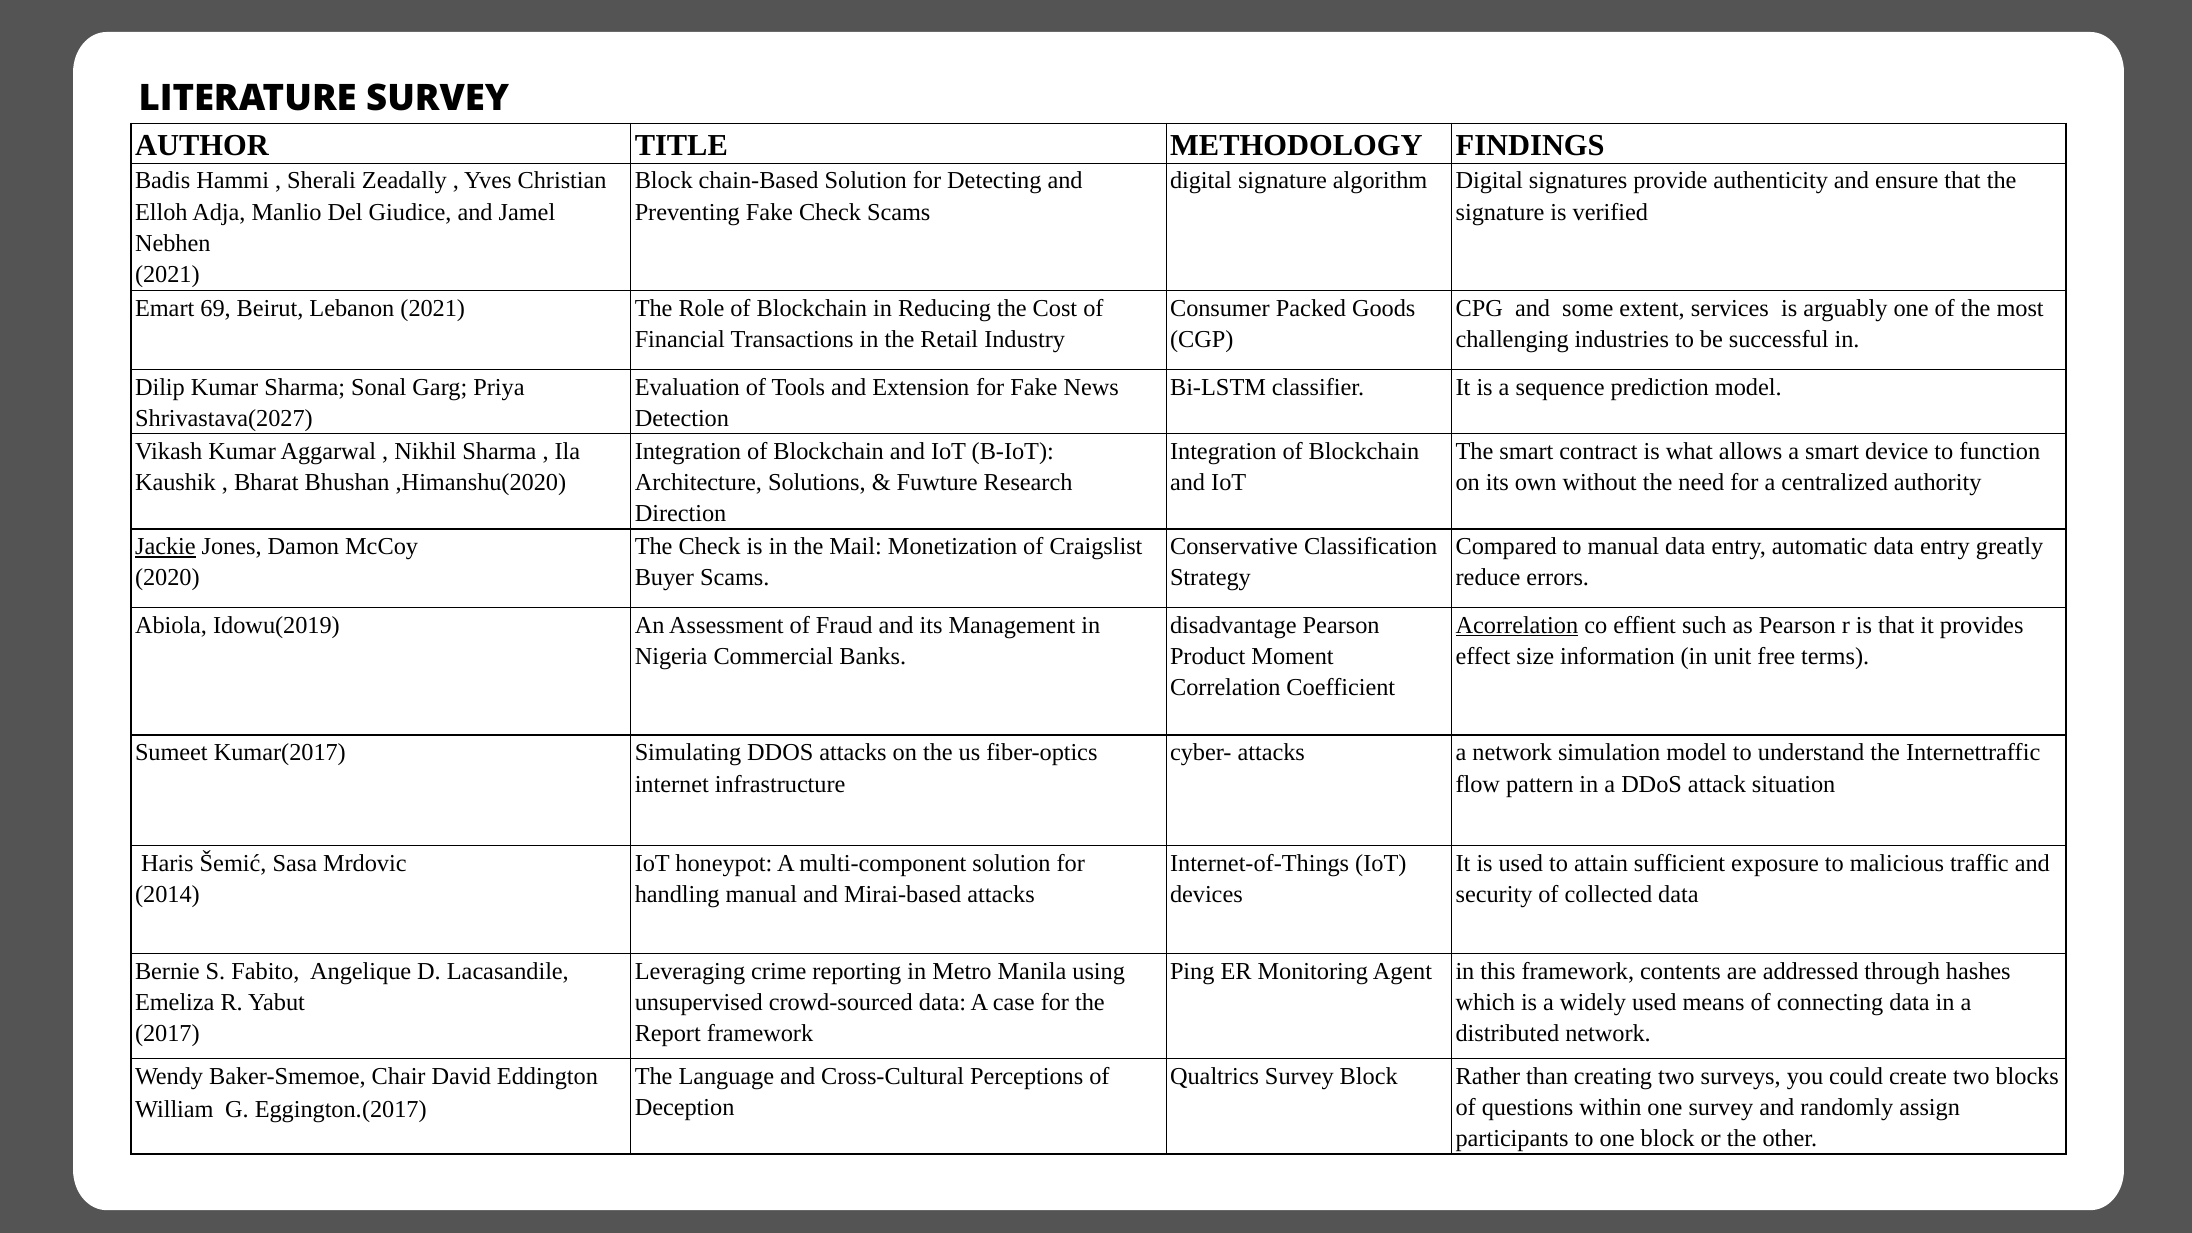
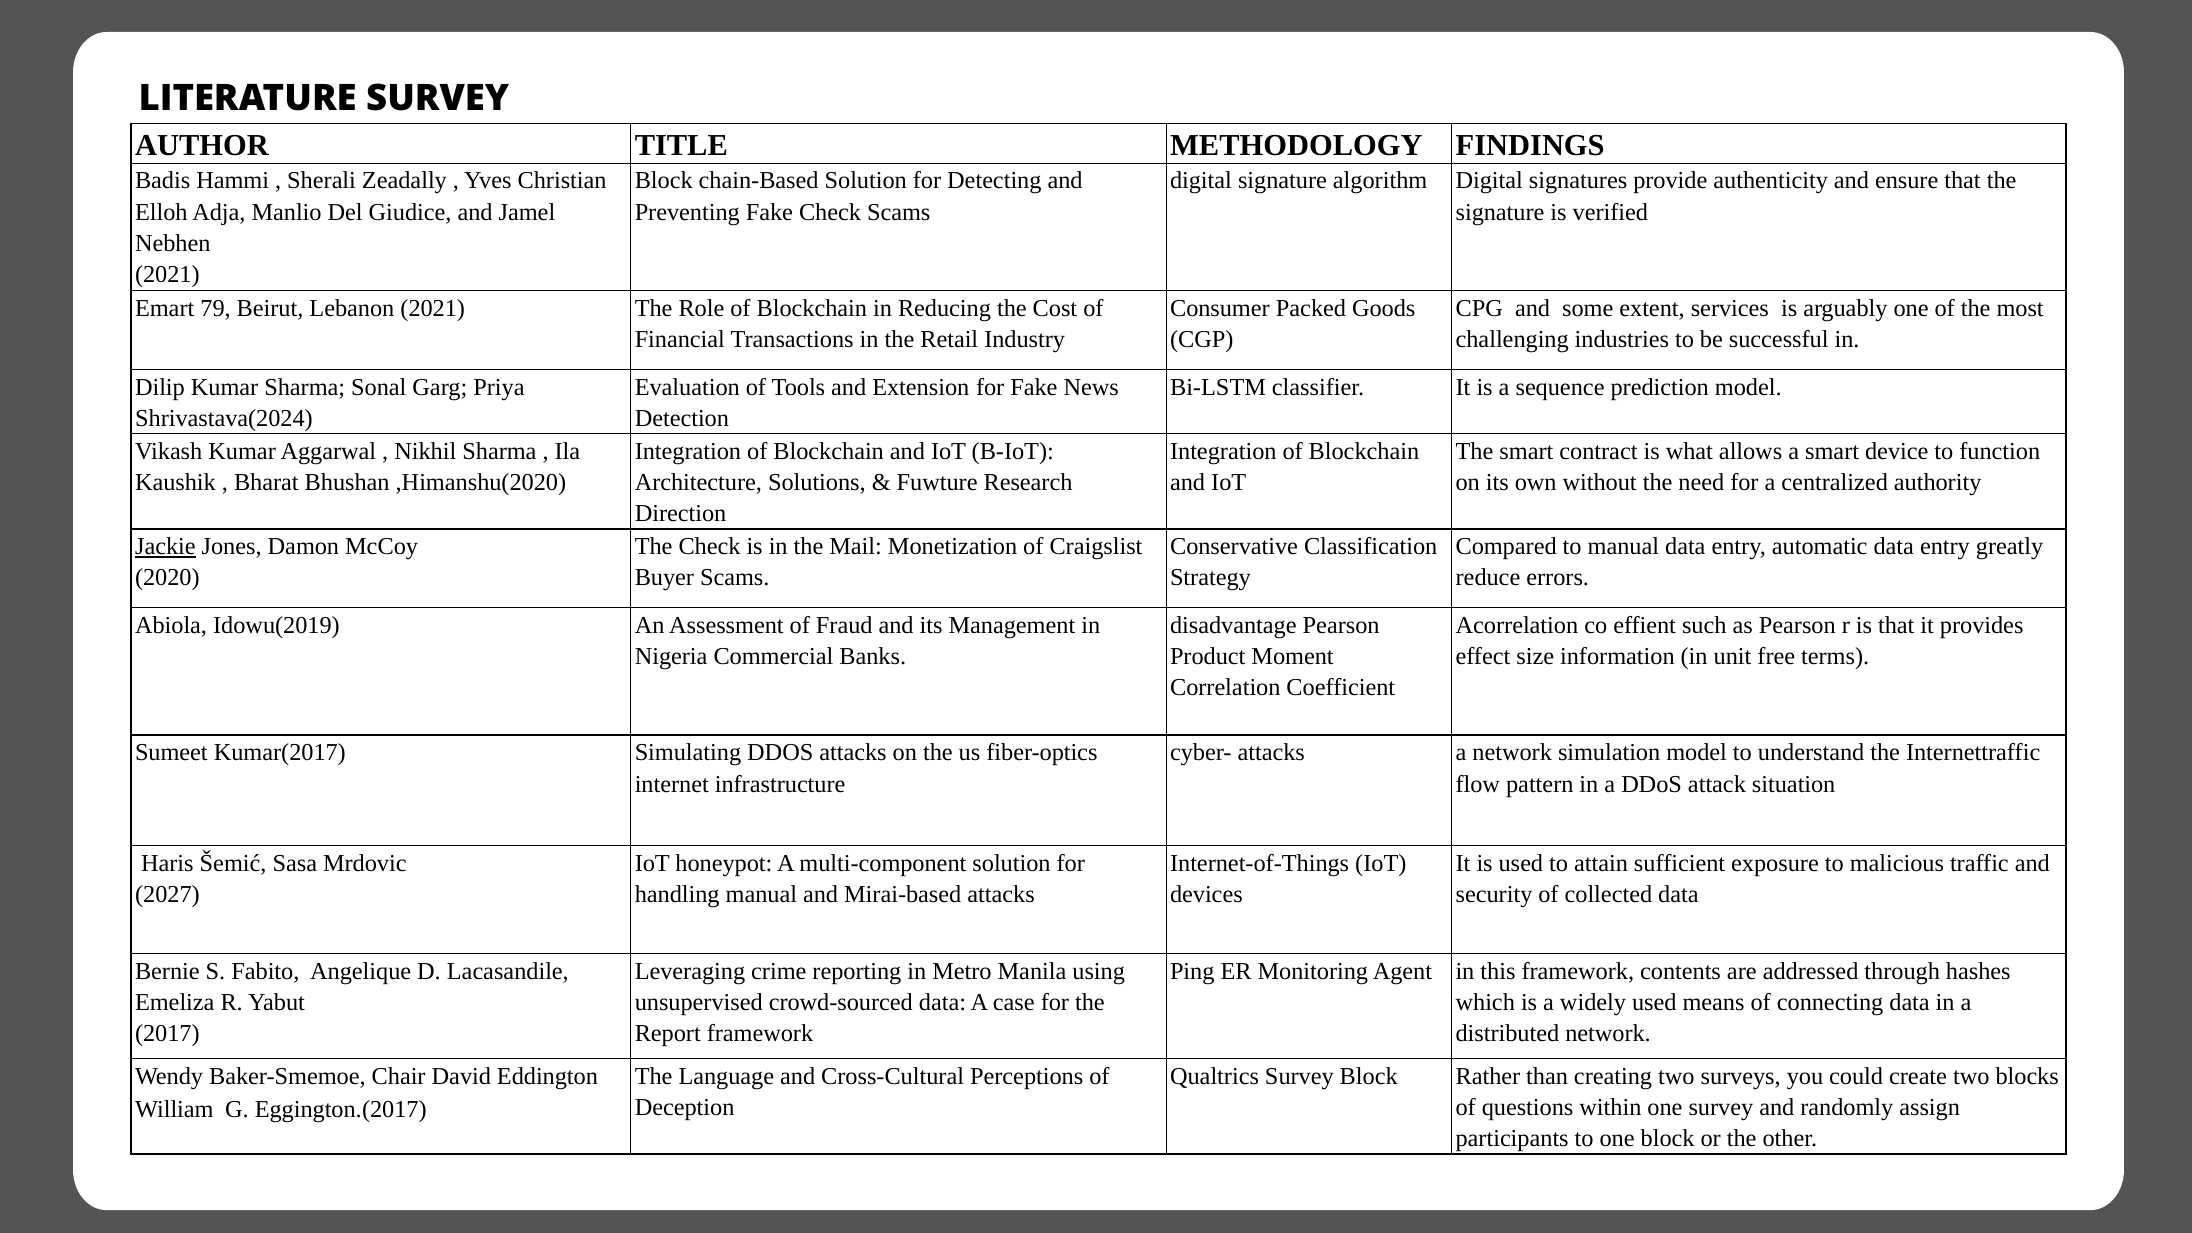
69: 69 -> 79
Shrivastava(2027: Shrivastava(2027 -> Shrivastava(2024
Acorrelation underline: present -> none
2014: 2014 -> 2027
